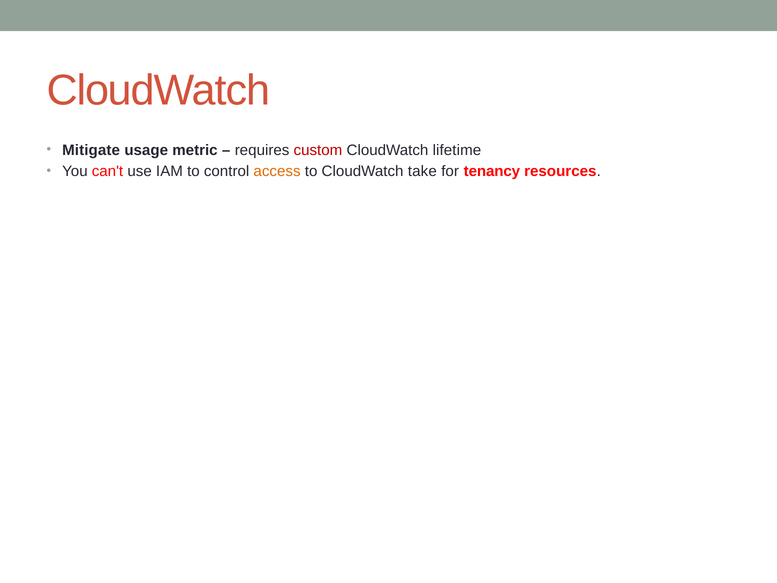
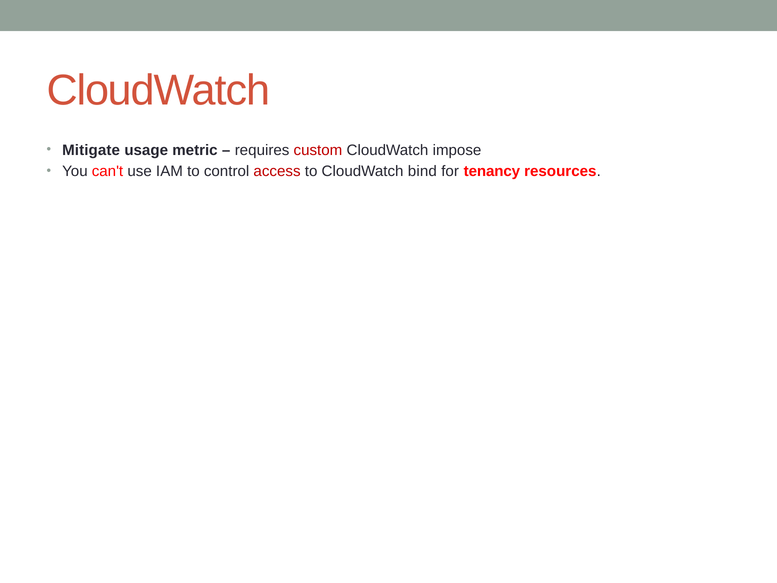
lifetime: lifetime -> impose
access colour: orange -> red
take: take -> bind
